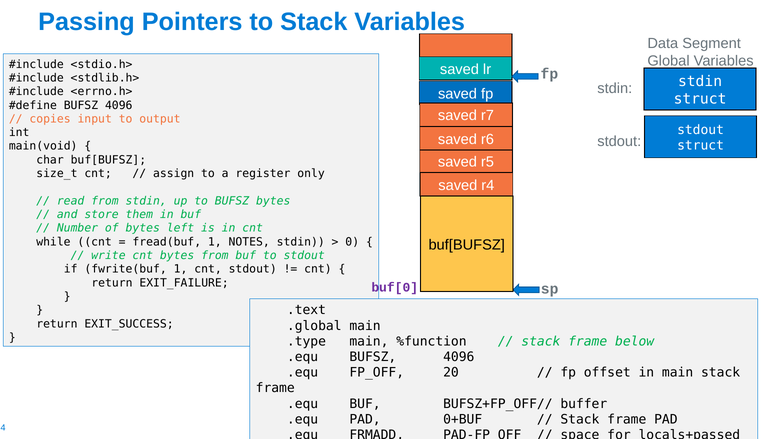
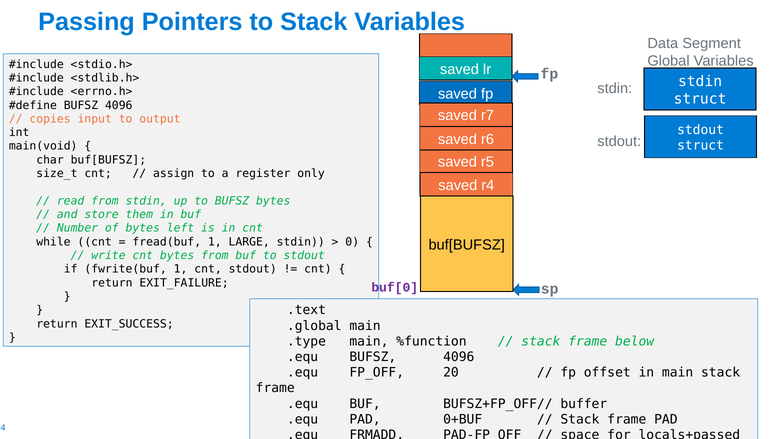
NOTES: NOTES -> LARGE
